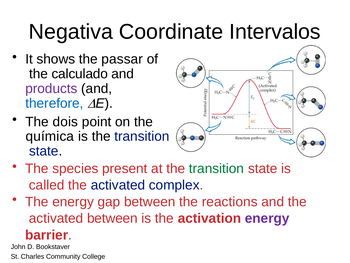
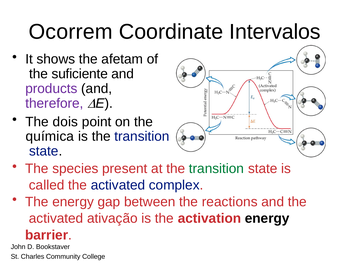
Negativa: Negativa -> Ocorrem
passar: passar -> afetam
calculado: calculado -> suficiente
therefore colour: blue -> purple
activated between: between -> ativação
energy at (267, 218) colour: purple -> black
